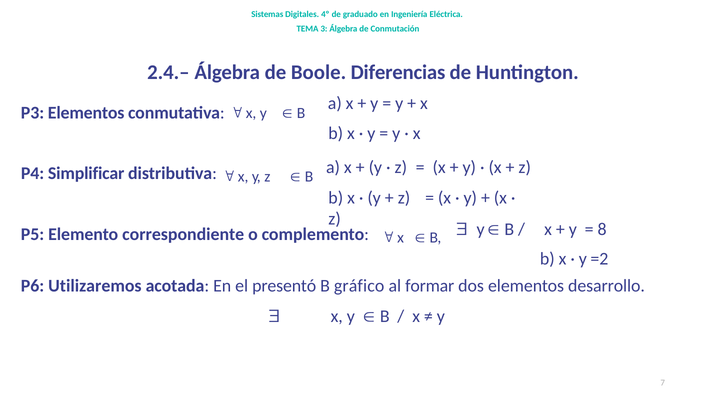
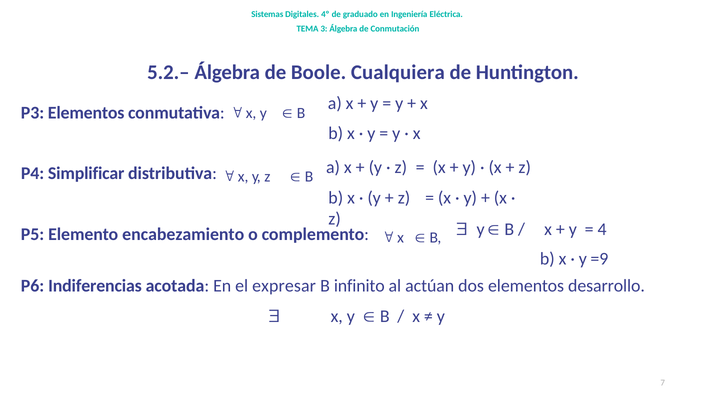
2.4.–: 2.4.– -> 5.2.–
Diferencias: Diferencias -> Cualquiera
8: 8 -> 4
correspondiente: correspondiente -> encabezamiento
=2: =2 -> =9
Utilizaremos: Utilizaremos -> Indiferencias
presentó: presentó -> expresar
gráfico: gráfico -> infinito
formar: formar -> actúan
